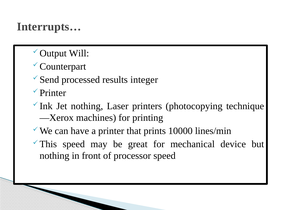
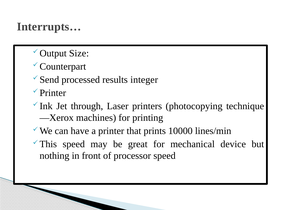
Will: Will -> Size
Jet nothing: nothing -> through
